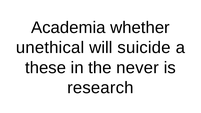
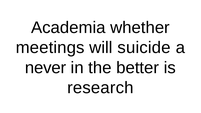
unethical: unethical -> meetings
these: these -> never
never: never -> better
